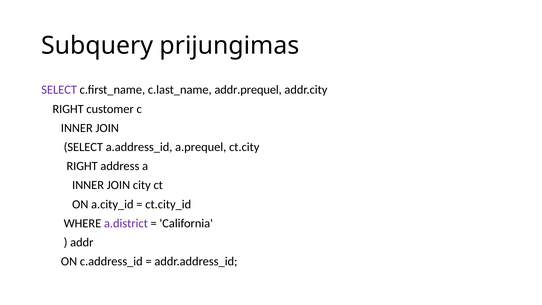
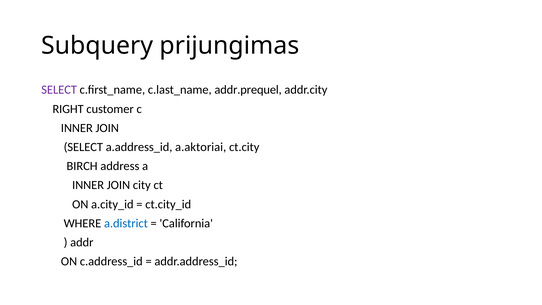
a.prequel: a.prequel -> a.aktoriai
RIGHT at (82, 166): RIGHT -> BIRCH
a.district colour: purple -> blue
